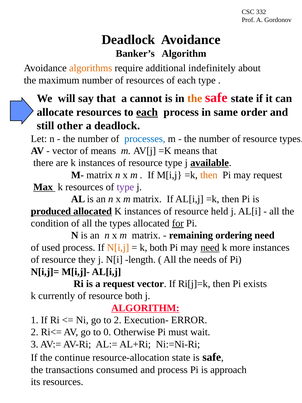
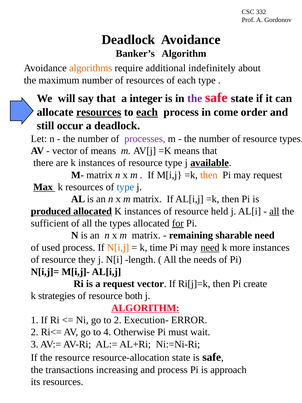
cannot: cannot -> integer
the at (195, 98) colour: orange -> purple
resources at (99, 112) underline: none -> present
same: same -> come
other: other -> occur
processes colour: blue -> purple
type at (125, 187) colour: purple -> blue
all at (274, 211) underline: none -> present
condition: condition -> sufficient
ordering: ordering -> sharable
k both: both -> time
exists: exists -> create
currently: currently -> strategies
0: 0 -> 4
the continue: continue -> resource
consumed: consumed -> increasing
